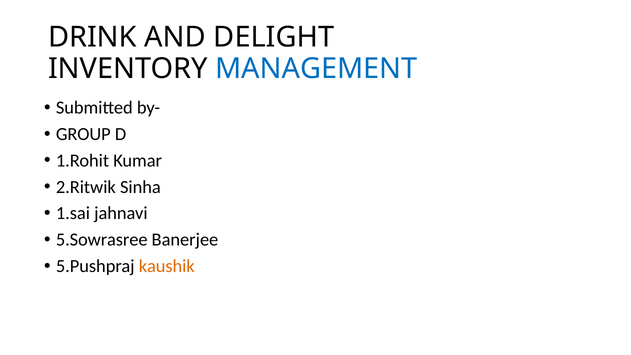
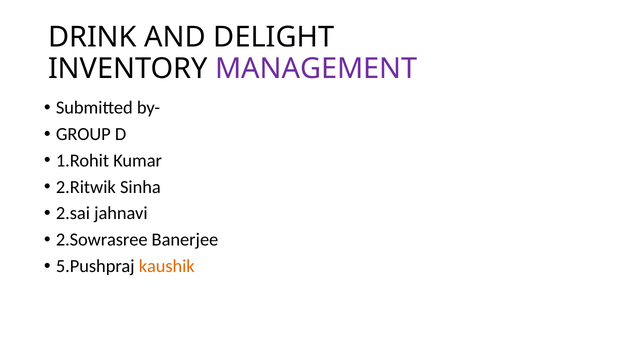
MANAGEMENT colour: blue -> purple
1.sai: 1.sai -> 2.sai
5.Sowrasree: 5.Sowrasree -> 2.Sowrasree
